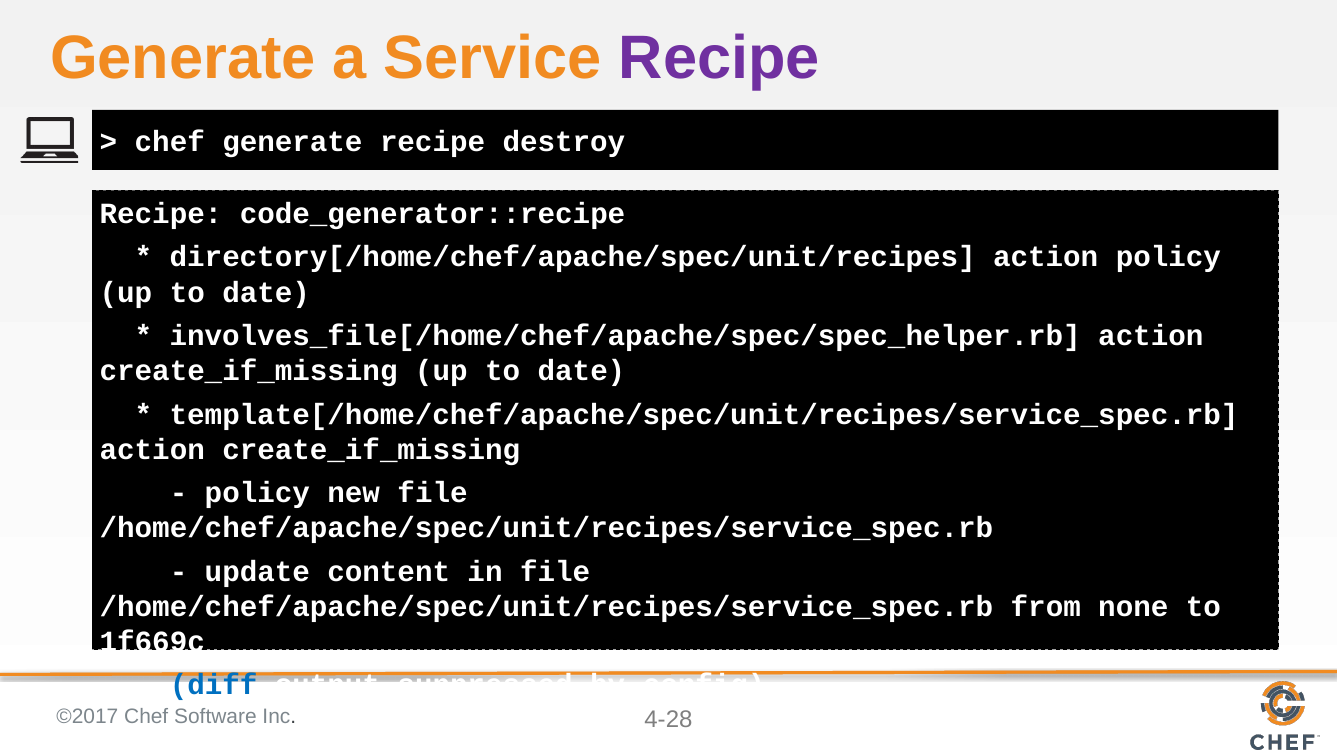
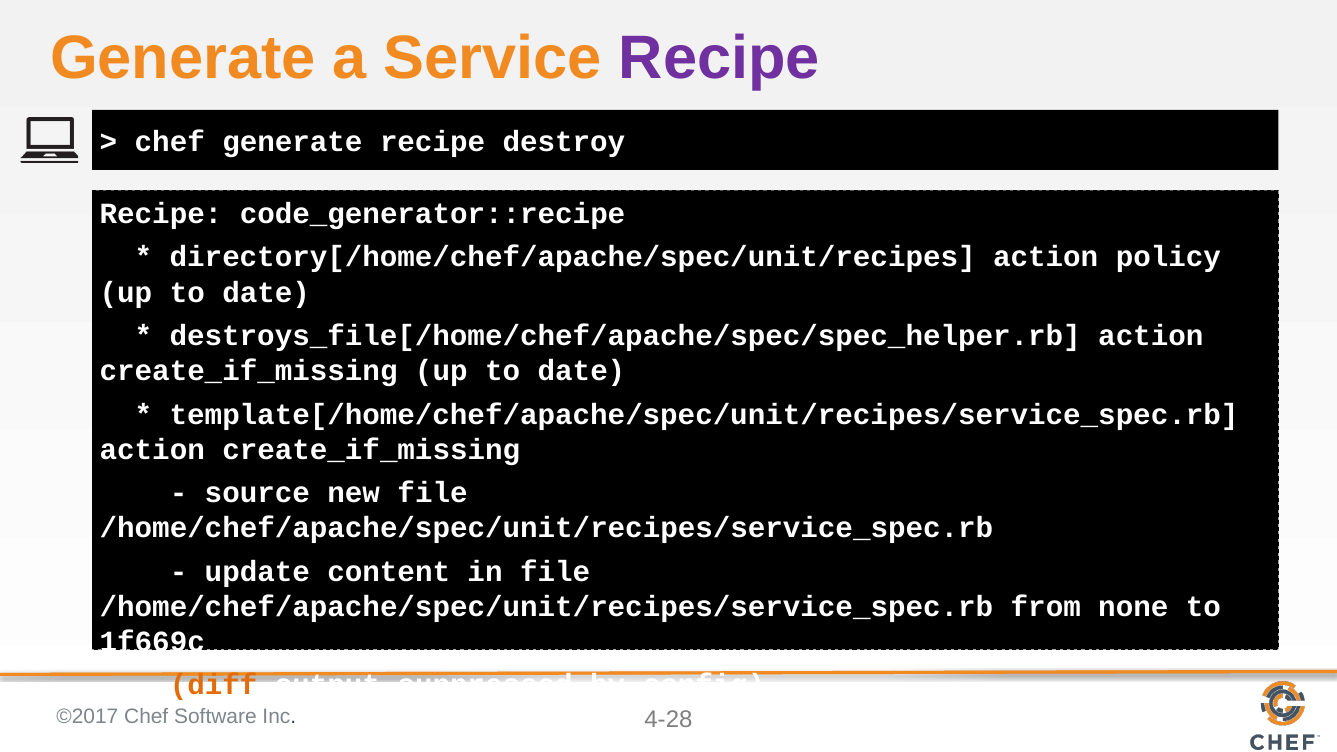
involves_file[/home/chef/apache/spec/spec_helper.rb: involves_file[/home/chef/apache/spec/spec_helper.rb -> destroys_file[/home/chef/apache/spec/spec_helper.rb
policy at (257, 493): policy -> source
diff colour: blue -> orange
